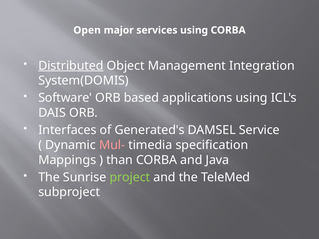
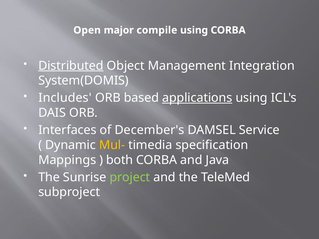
services: services -> compile
Software: Software -> Includes
applications underline: none -> present
Generated's: Generated's -> December's
Mul- colour: pink -> yellow
than: than -> both
